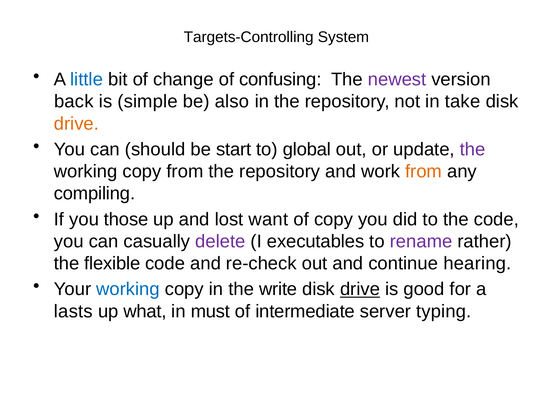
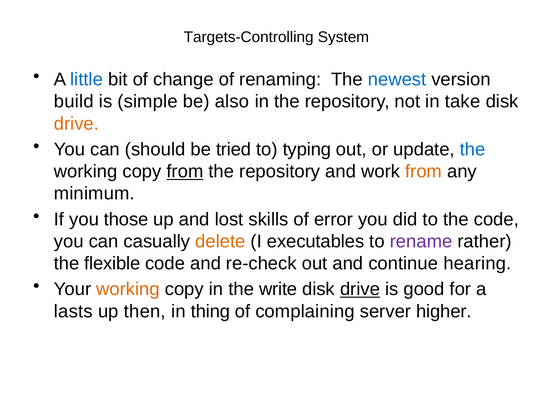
confusing: confusing -> renaming
newest colour: purple -> blue
back: back -> build
start: start -> tried
global: global -> typing
the at (473, 150) colour: purple -> blue
from at (185, 172) underline: none -> present
compiling: compiling -> minimum
want: want -> skills
of copy: copy -> error
delete colour: purple -> orange
working at (128, 290) colour: blue -> orange
what: what -> then
must: must -> thing
intermediate: intermediate -> complaining
typing: typing -> higher
